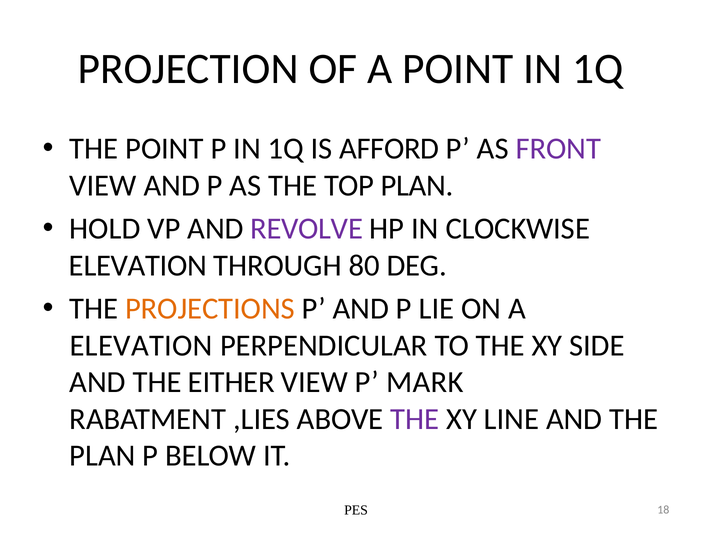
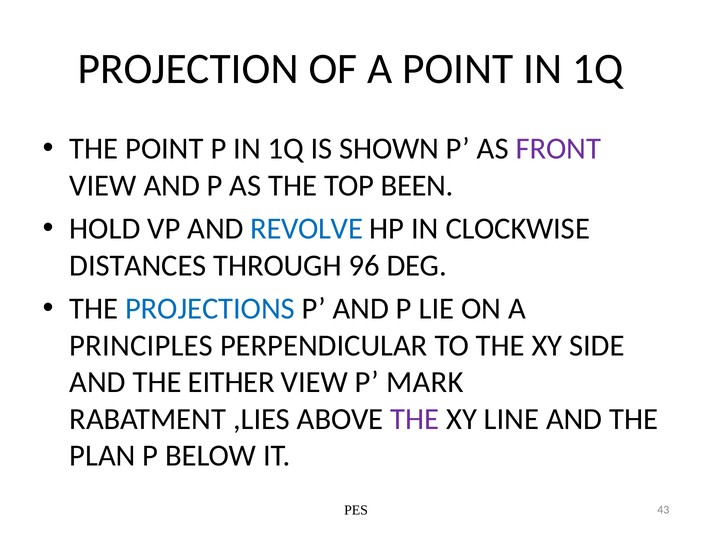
AFFORD: AFFORD -> SHOWN
TOP PLAN: PLAN -> BEEN
REVOLVE colour: purple -> blue
ELEVATION at (138, 265): ELEVATION -> DISTANCES
80: 80 -> 96
PROJECTIONS colour: orange -> blue
ELEVATION at (141, 345): ELEVATION -> PRINCIPLES
18: 18 -> 43
